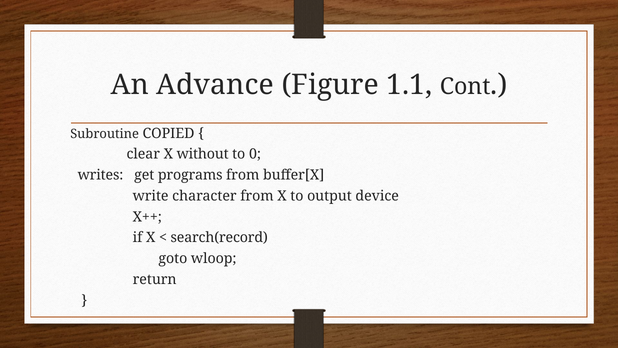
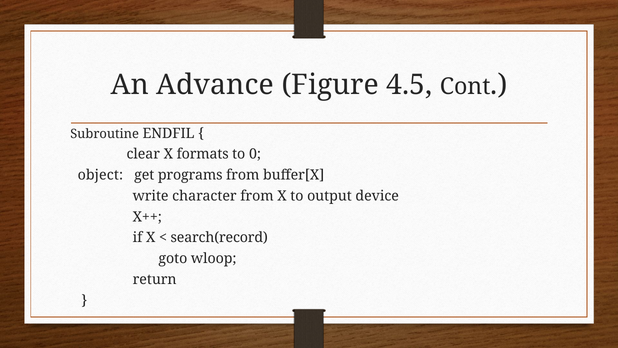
1.1: 1.1 -> 4.5
COPIED: COPIED -> ENDFIL
without: without -> formats
writes: writes -> object
